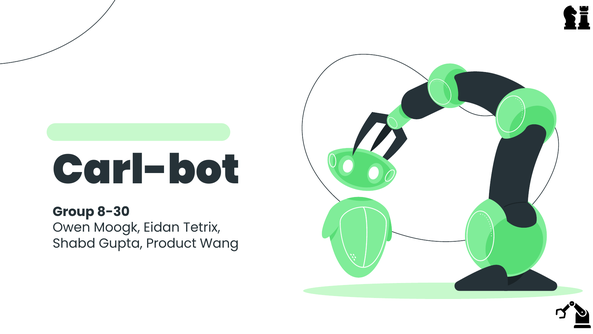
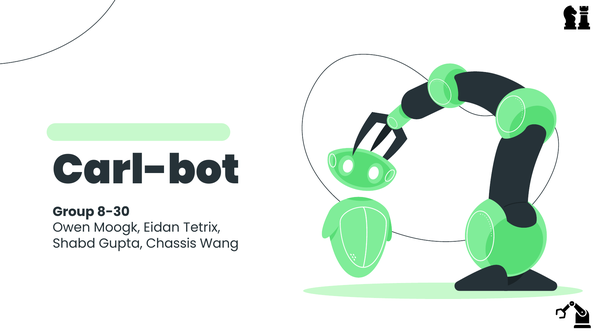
Product: Product -> Chassis
